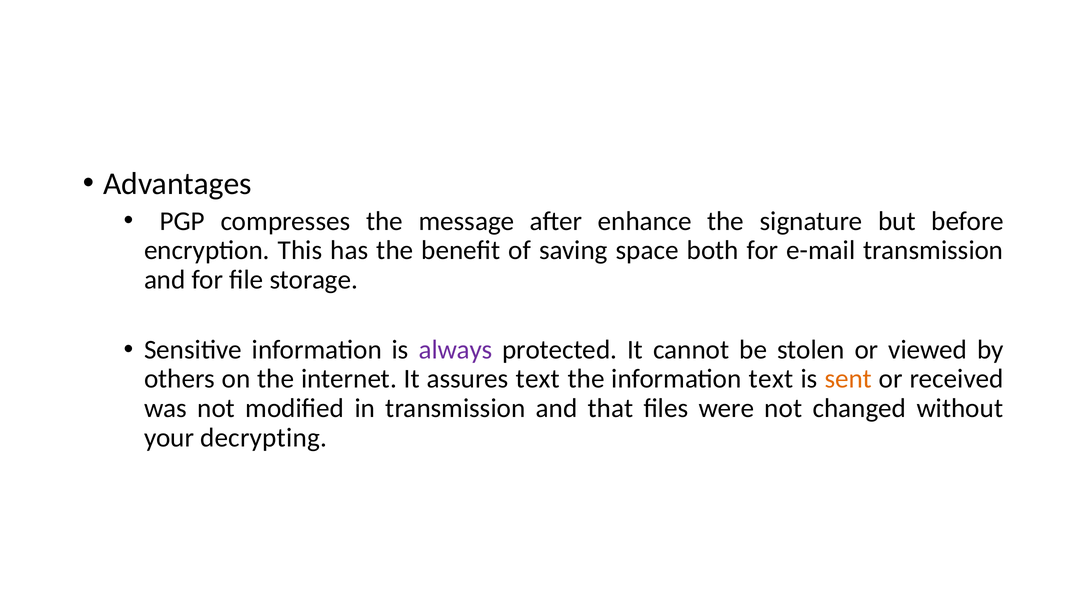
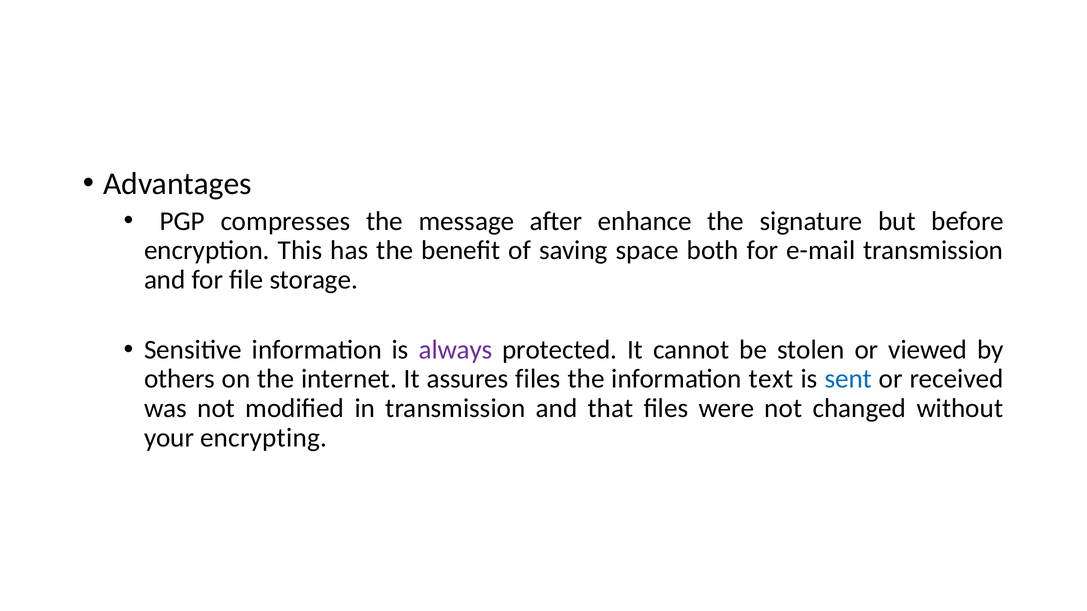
assures text: text -> files
sent colour: orange -> blue
decrypting: decrypting -> encrypting
